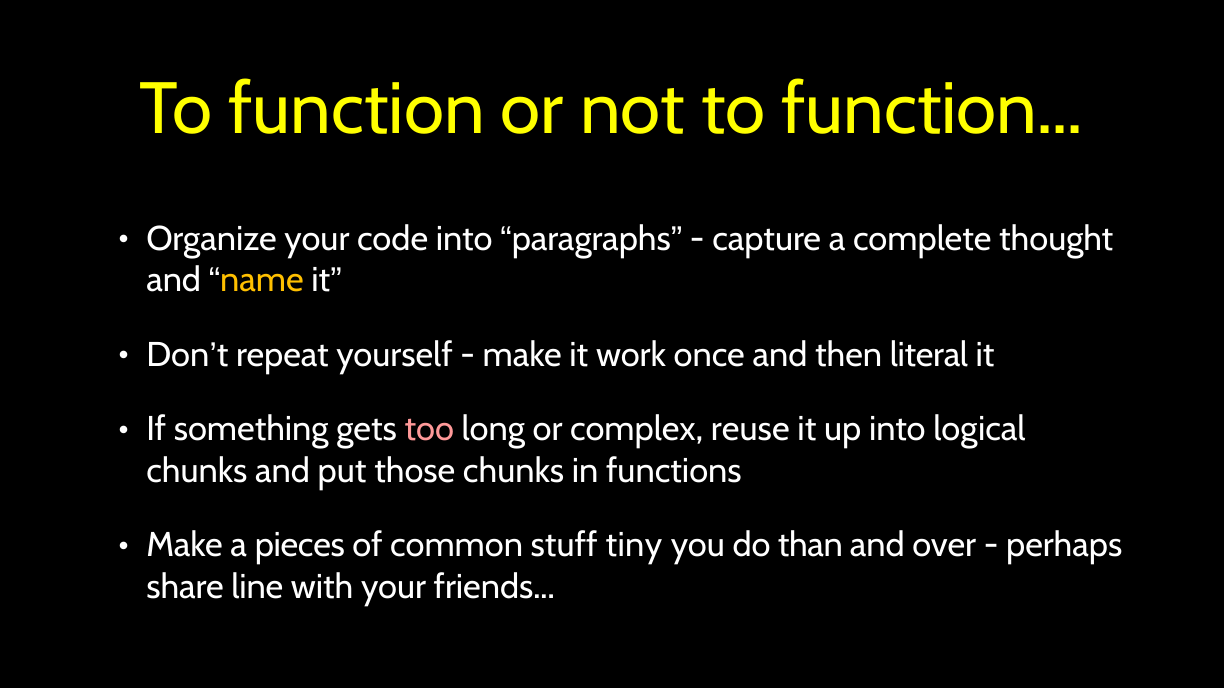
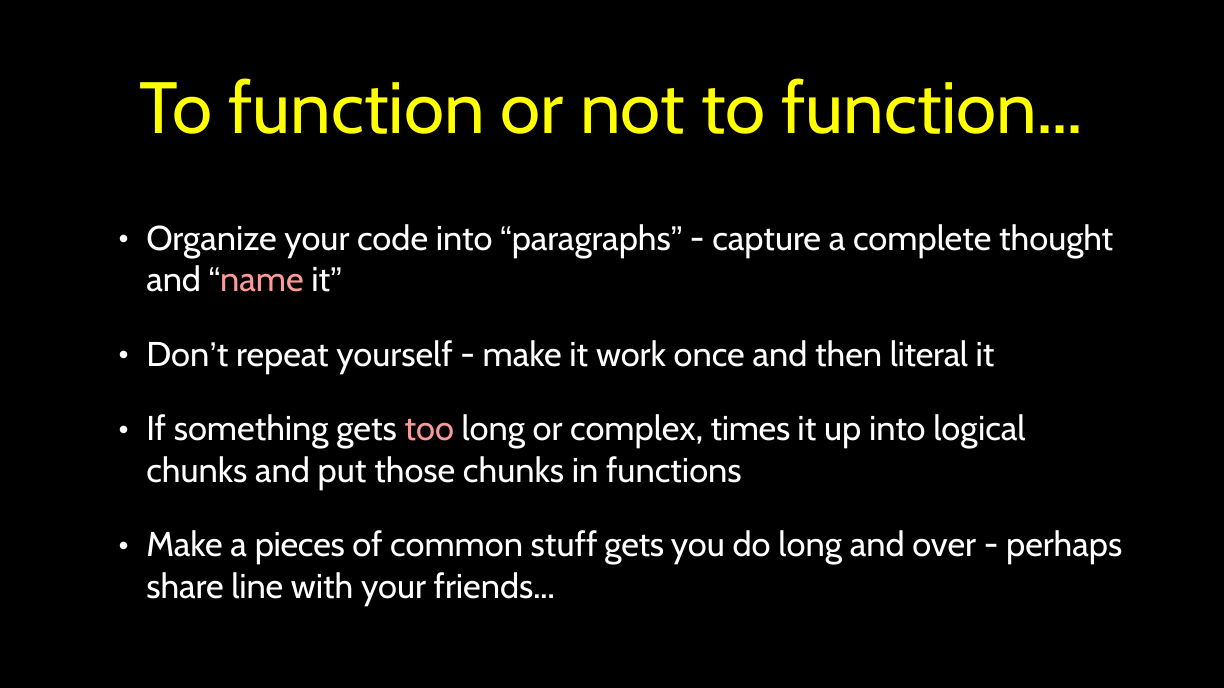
name colour: yellow -> pink
reuse: reuse -> times
stuff tiny: tiny -> gets
do than: than -> long
